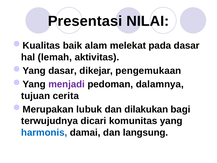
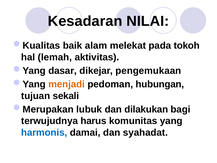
Presentasi: Presentasi -> Kesadaran
pada dasar: dasar -> tokoh
menjadi colour: purple -> orange
dalamnya: dalamnya -> hubungan
cerita: cerita -> sekali
dicari: dicari -> harus
langsung: langsung -> syahadat
